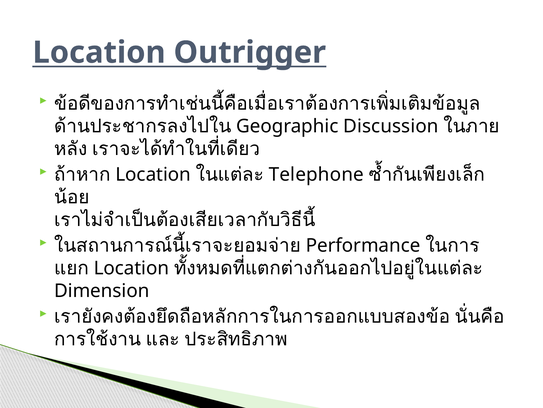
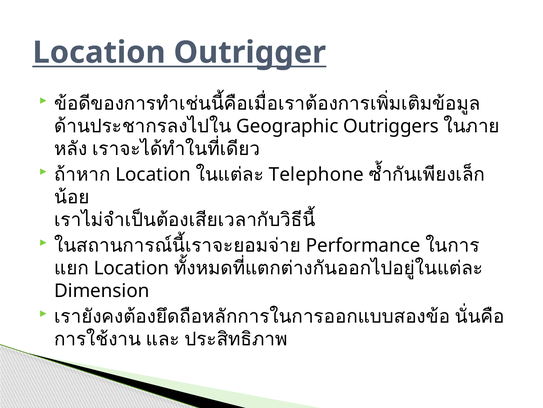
Discussion: Discussion -> Outriggers
